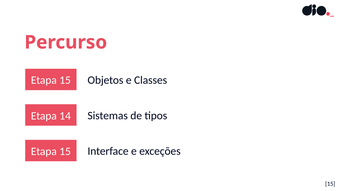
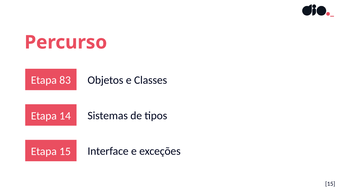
15 at (65, 80): 15 -> 83
